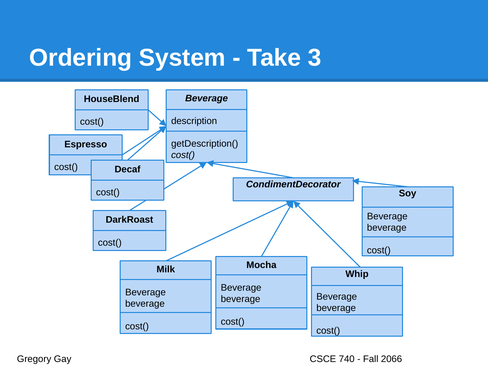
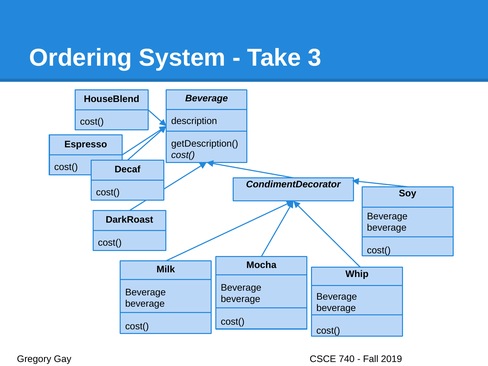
2066: 2066 -> 2019
